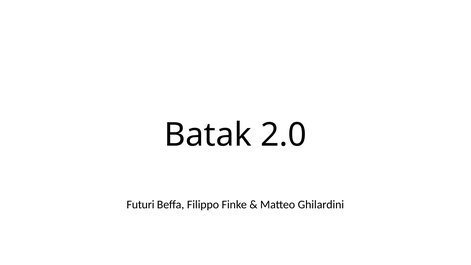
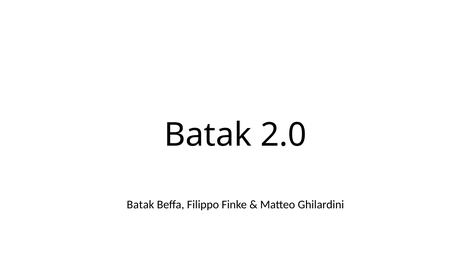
Futuri at (141, 205): Futuri -> Batak
